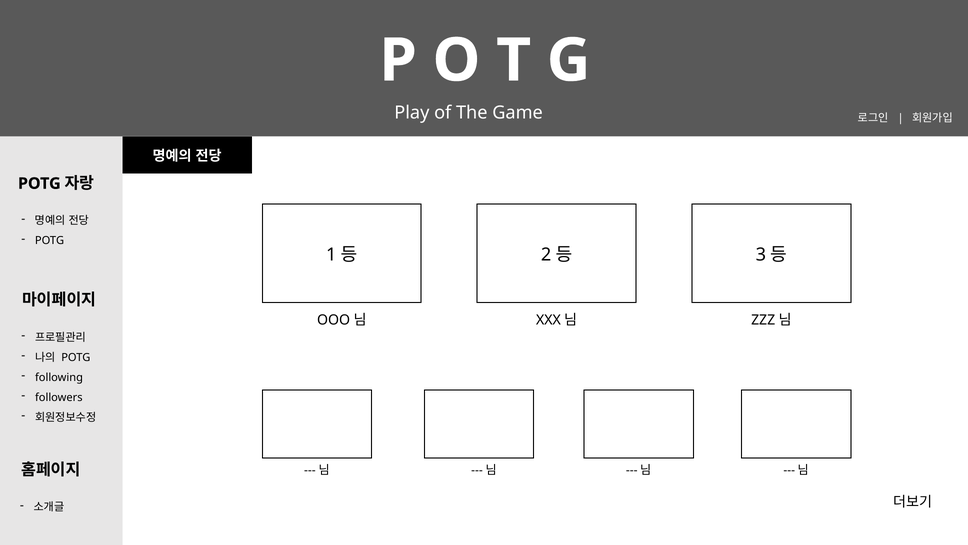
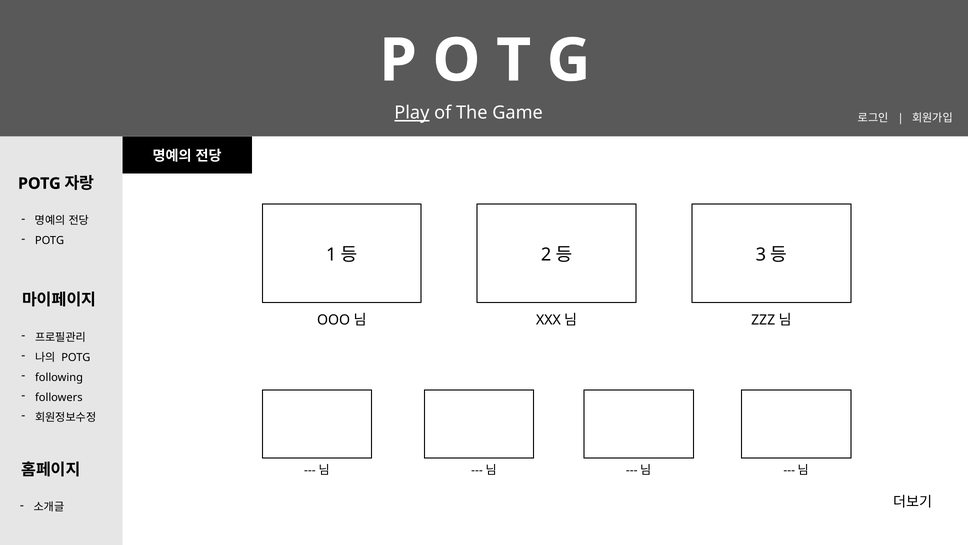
Play underline: none -> present
